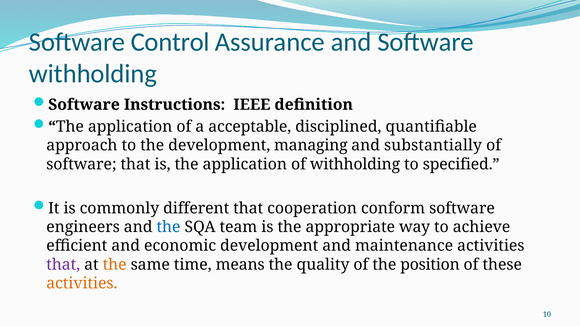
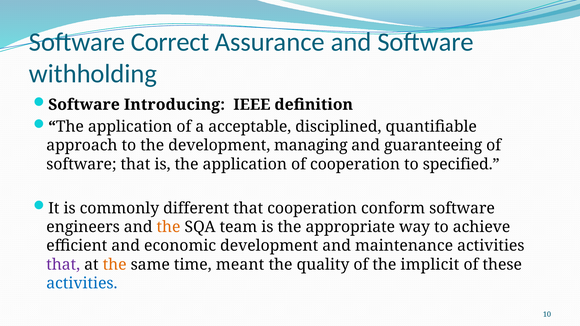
Control: Control -> Correct
Instructions: Instructions -> Introducing
substantially: substantially -> guaranteeing
of withholding: withholding -> cooperation
the at (168, 227) colour: blue -> orange
means: means -> meant
position: position -> implicit
activities at (82, 284) colour: orange -> blue
